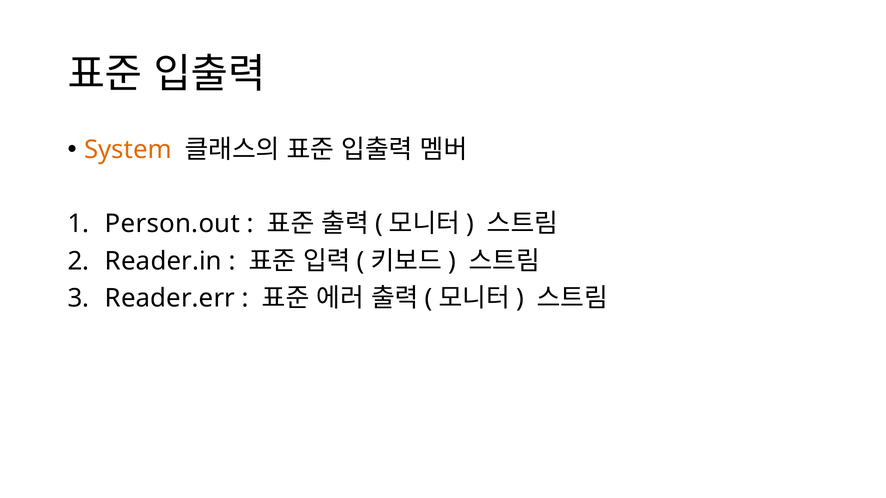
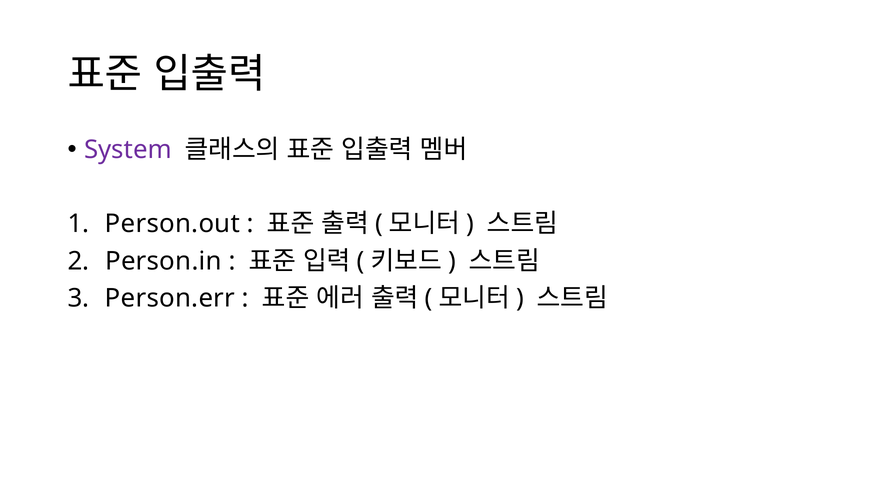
System colour: orange -> purple
Reader.in: Reader.in -> Person.in
Reader.err: Reader.err -> Person.err
